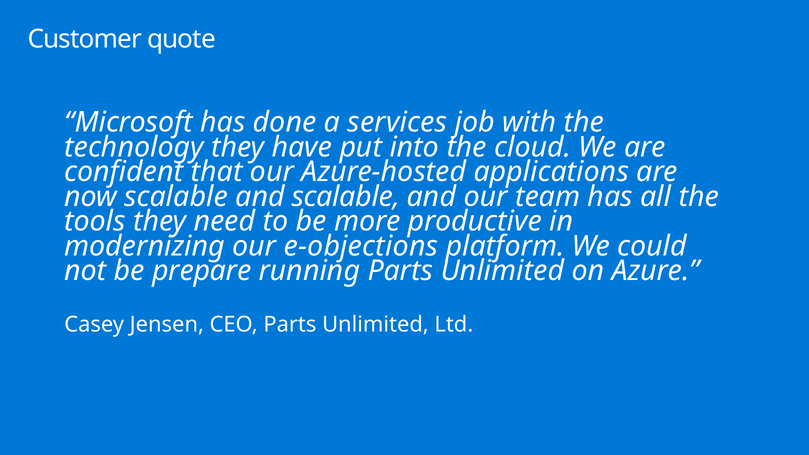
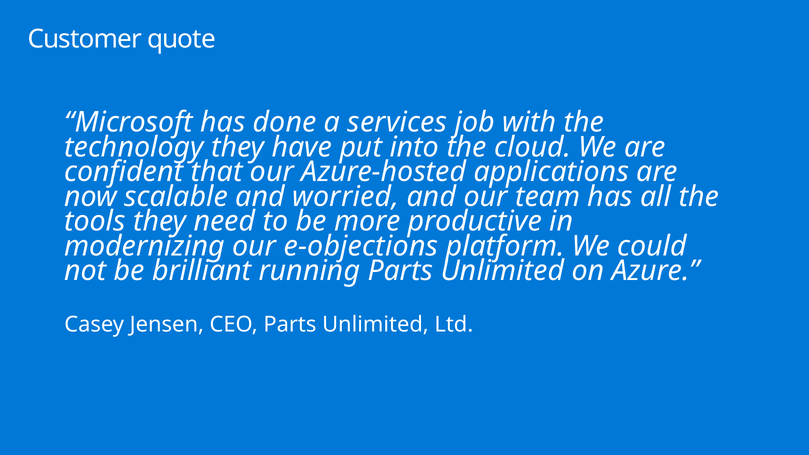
and scalable: scalable -> worried
prepare: prepare -> brilliant
